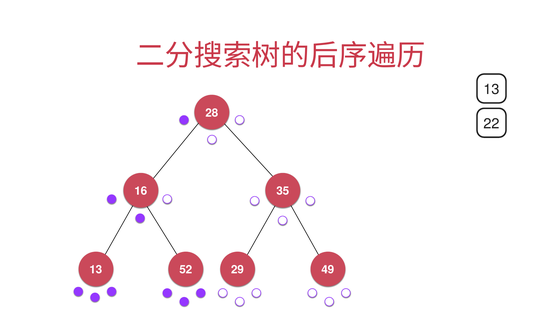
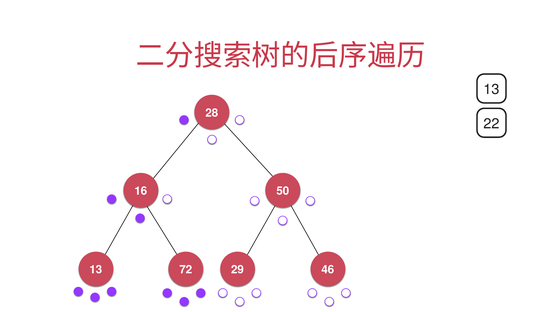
35: 35 -> 50
52: 52 -> 72
49: 49 -> 46
